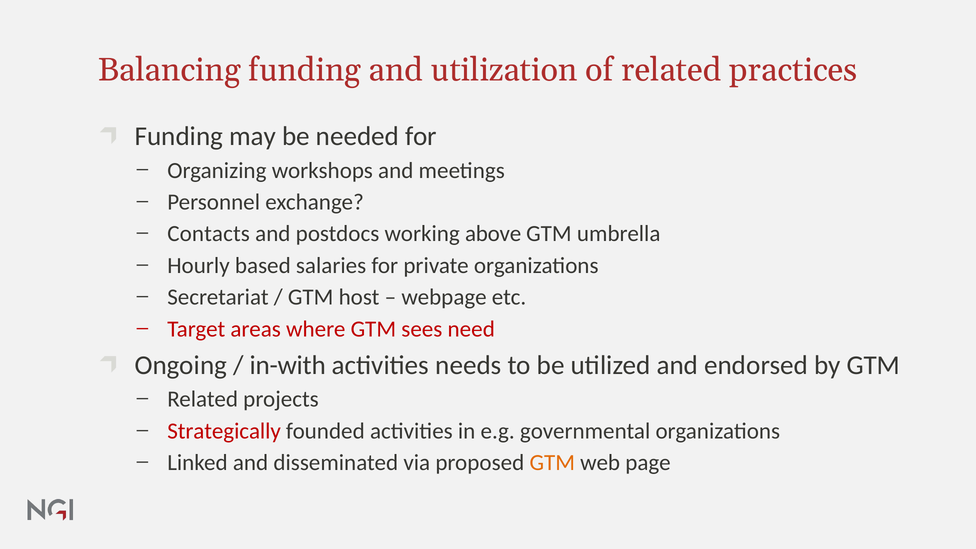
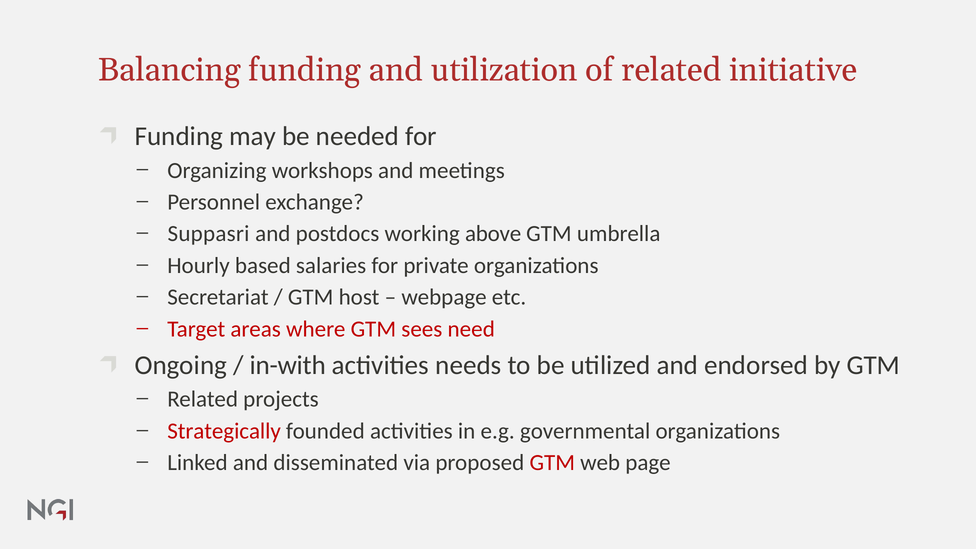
practices: practices -> initiative
Contacts: Contacts -> Suppasri
GTM at (552, 463) colour: orange -> red
